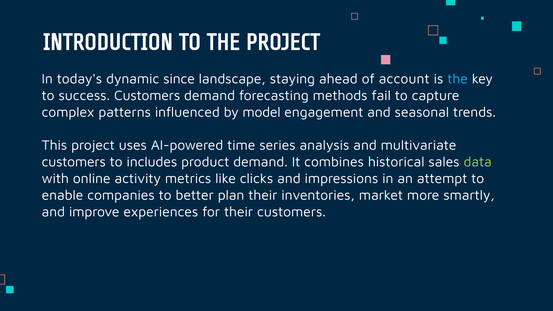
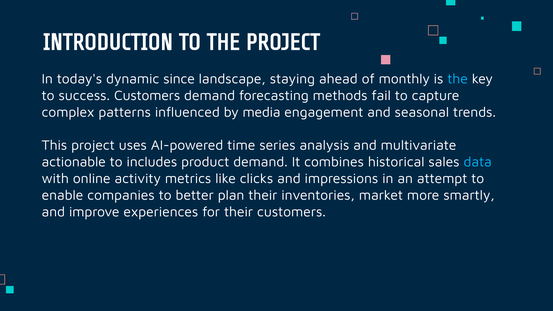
account: account -> monthly
model: model -> media
customers at (74, 162): customers -> actionable
data colour: light green -> light blue
